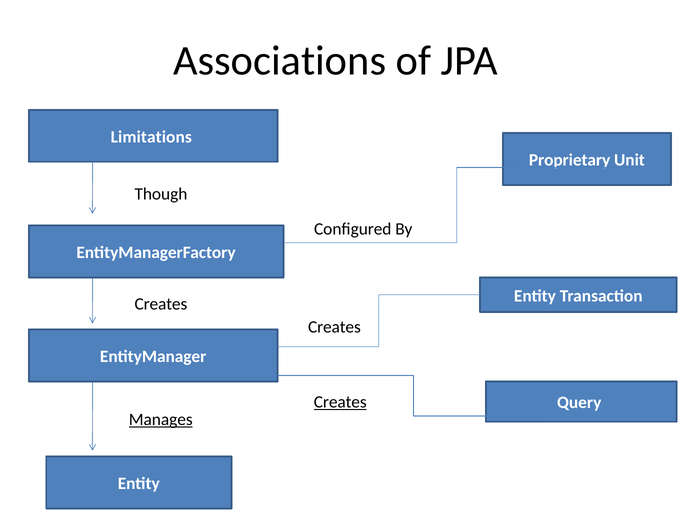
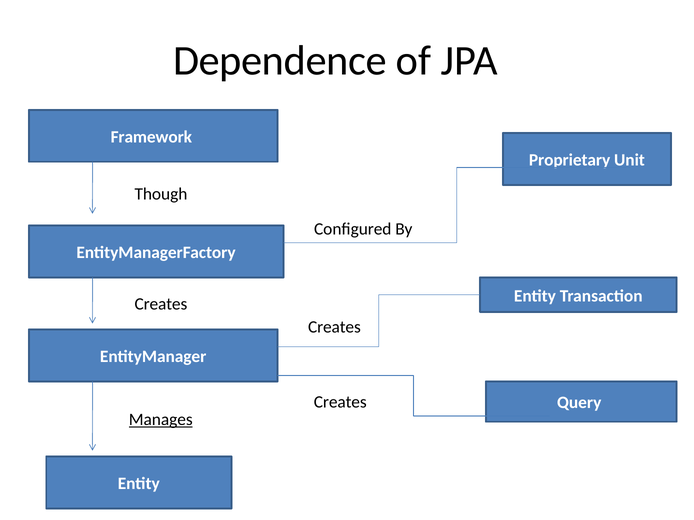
Associations: Associations -> Dependence
Limitations: Limitations -> Framework
Creates at (340, 403) underline: present -> none
